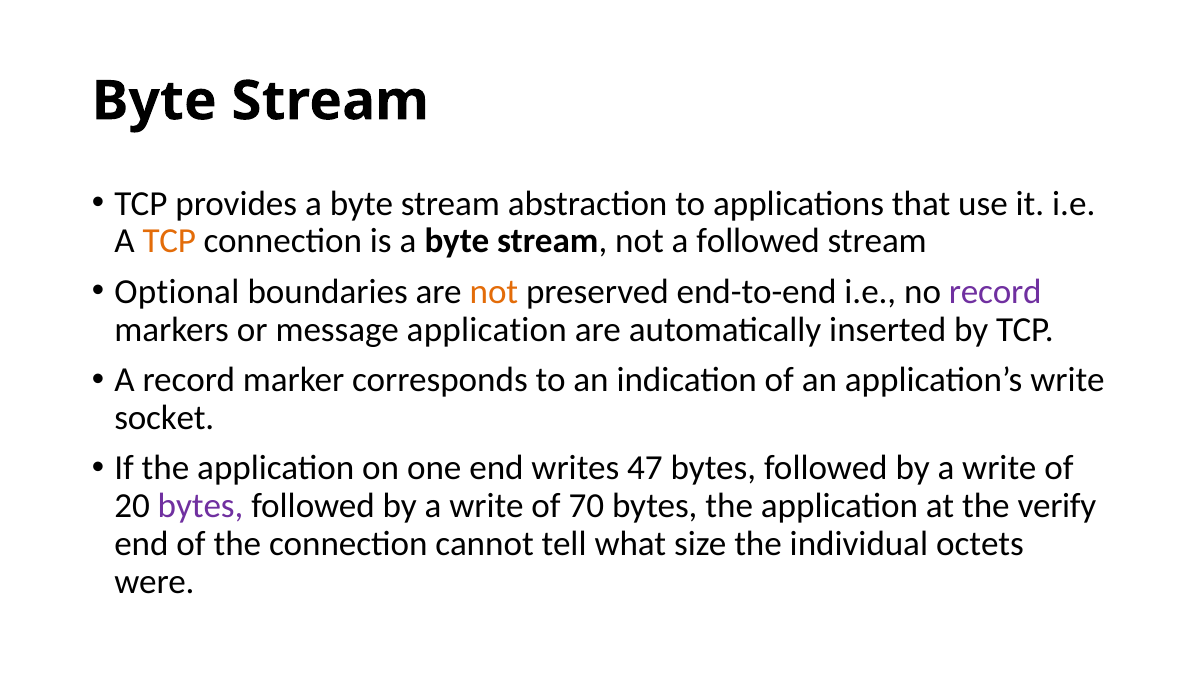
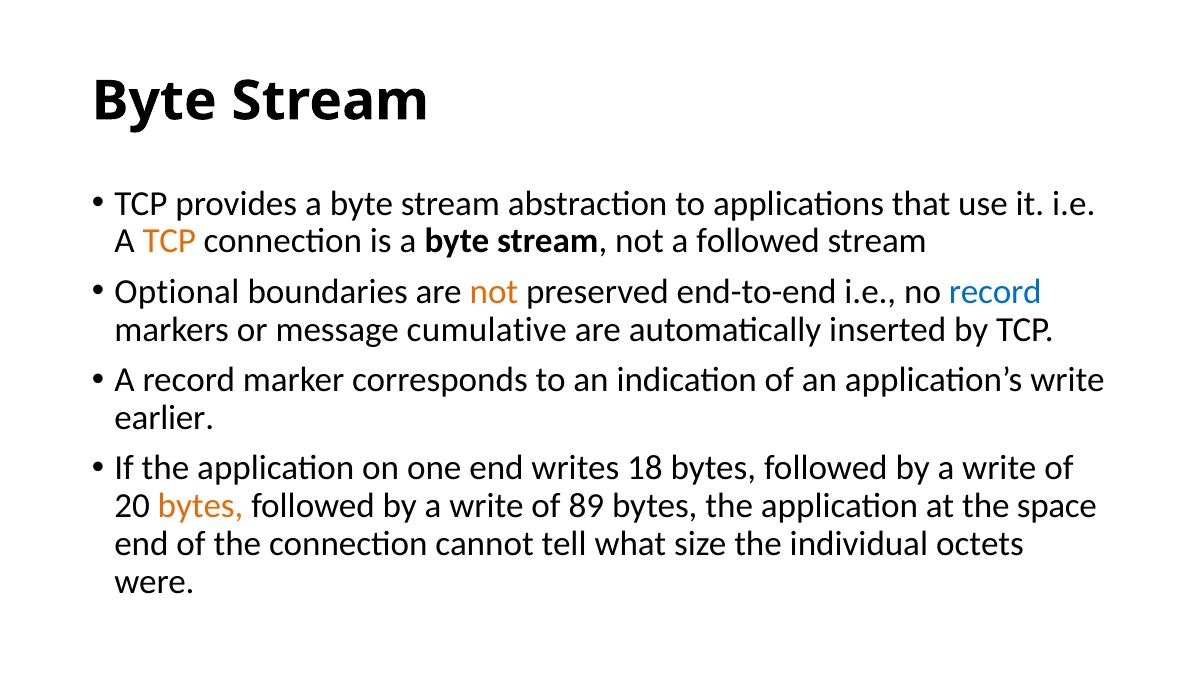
record at (995, 292) colour: purple -> blue
message application: application -> cumulative
socket: socket -> earlier
47: 47 -> 18
bytes at (201, 506) colour: purple -> orange
70: 70 -> 89
verify: verify -> space
